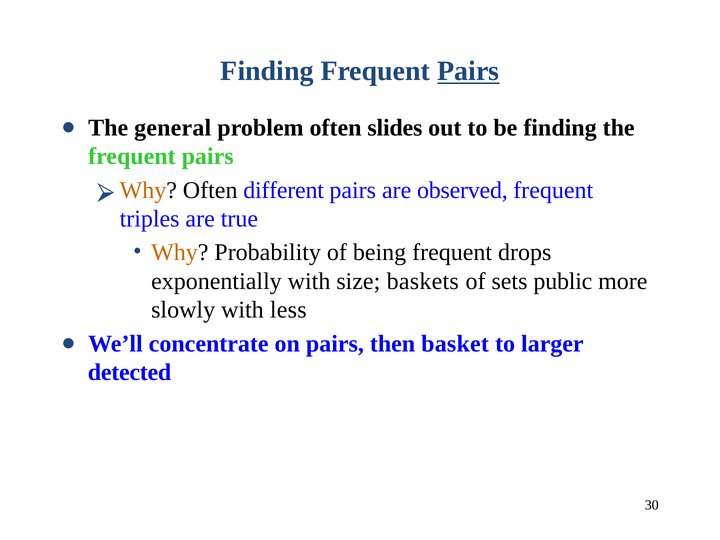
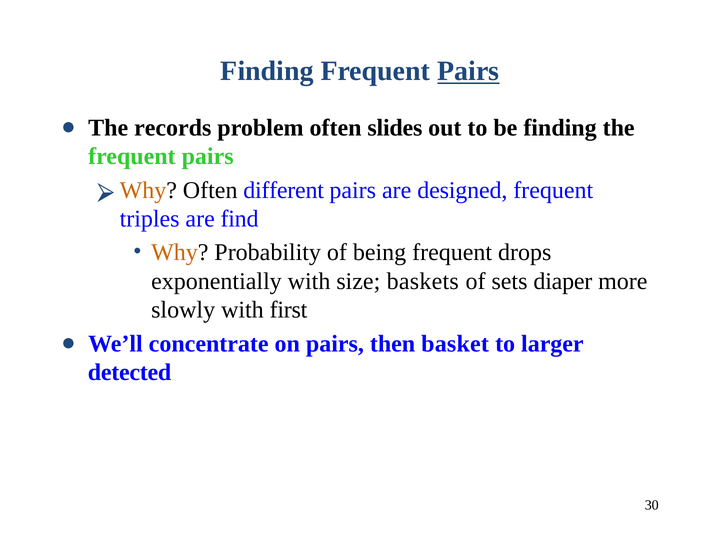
general: general -> records
observed: observed -> designed
true: true -> find
public: public -> diaper
less: less -> first
